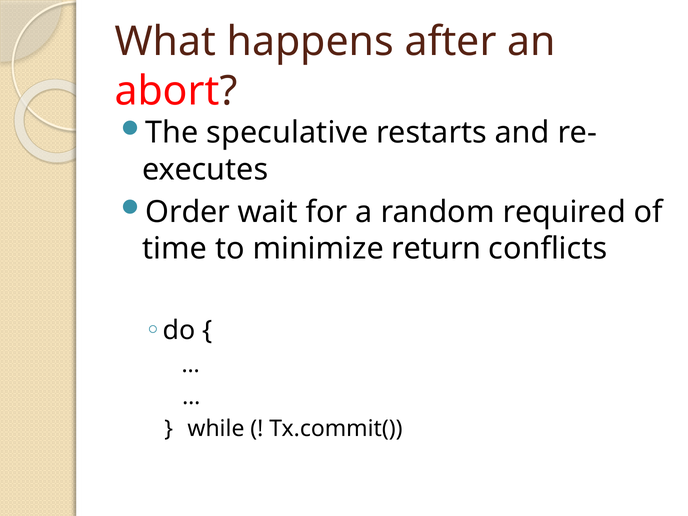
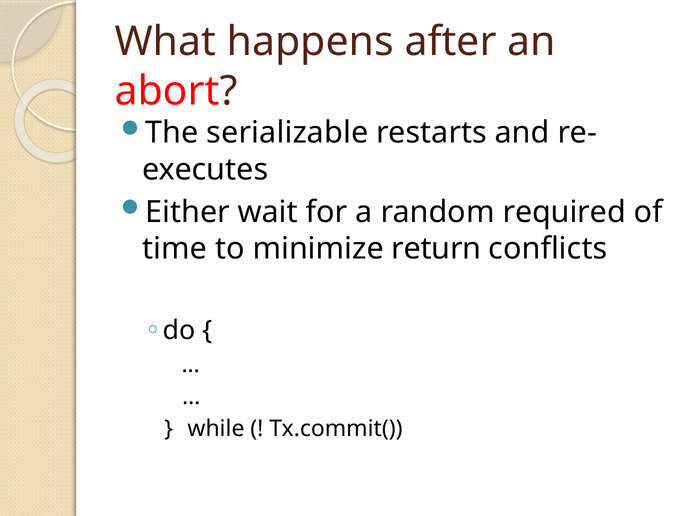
speculative: speculative -> serializable
Order: Order -> Either
